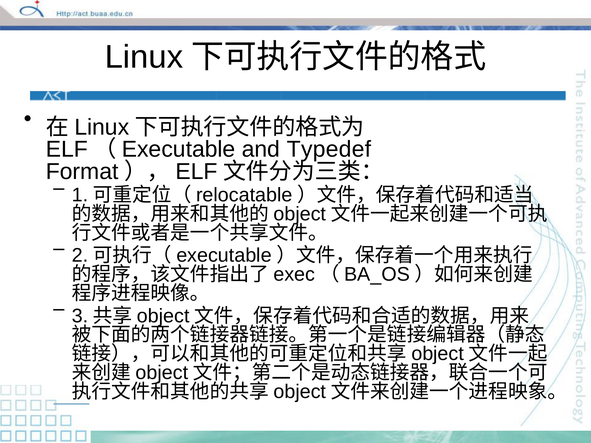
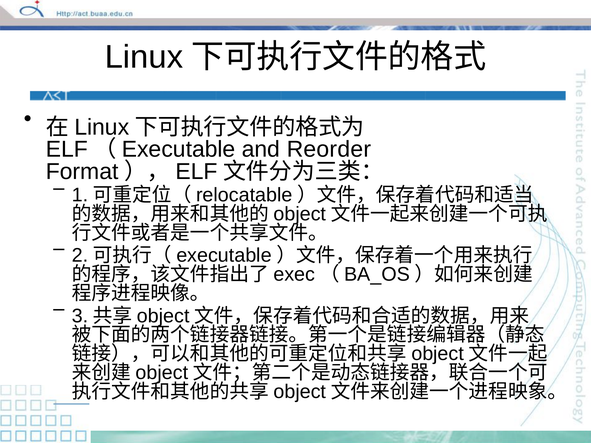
Typedef: Typedef -> Reorder
